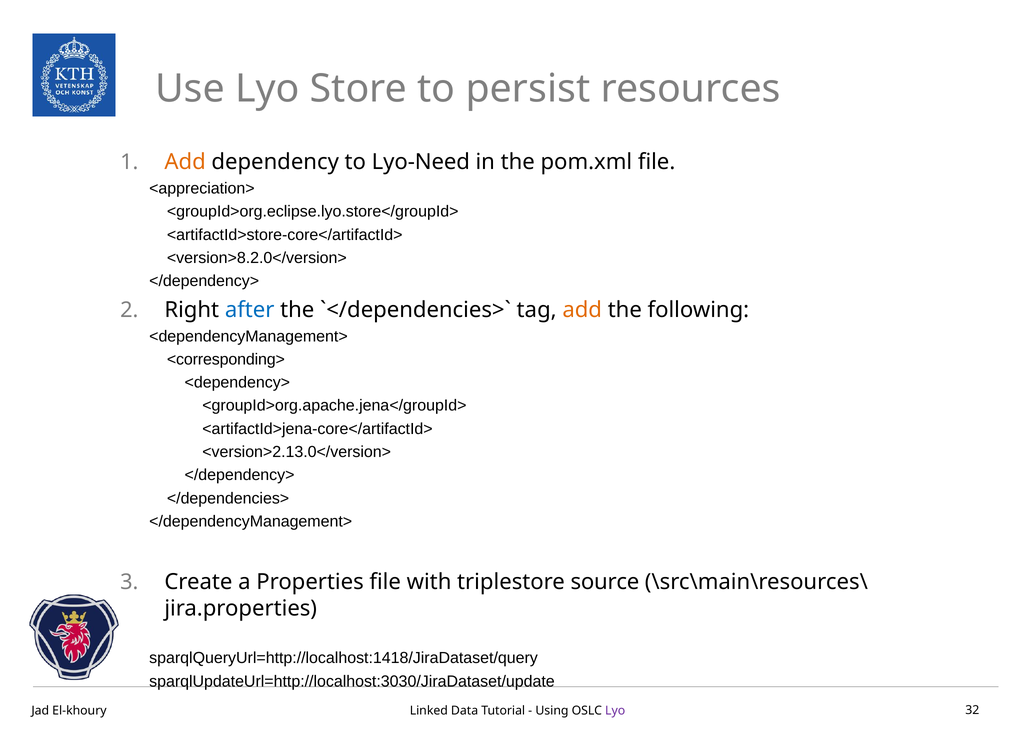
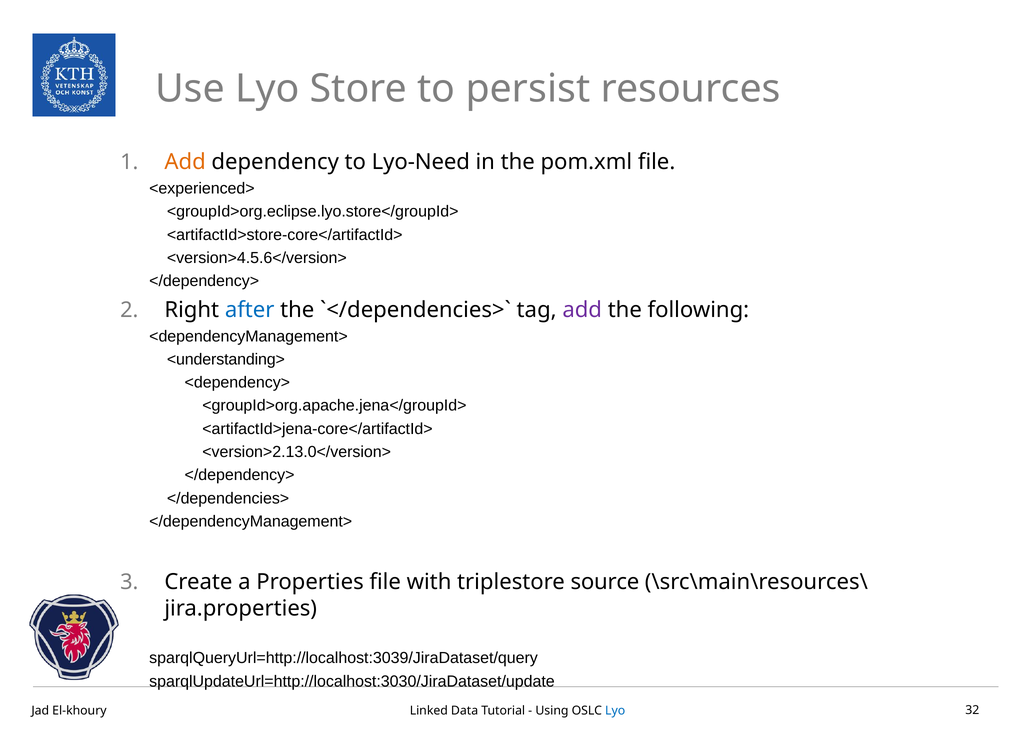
<appreciation>: <appreciation> -> <experienced>
<version>8.2.0</version>: <version>8.2.0</version> -> <version>4.5.6</version>
add at (582, 310) colour: orange -> purple
<corresponding>: <corresponding> -> <understanding>
sparqlQueryUrl=http://localhost:1418/JiraDataset/query: sparqlQueryUrl=http://localhost:1418/JiraDataset/query -> sparqlQueryUrl=http://localhost:3039/JiraDataset/query
Lyo at (615, 710) colour: purple -> blue
